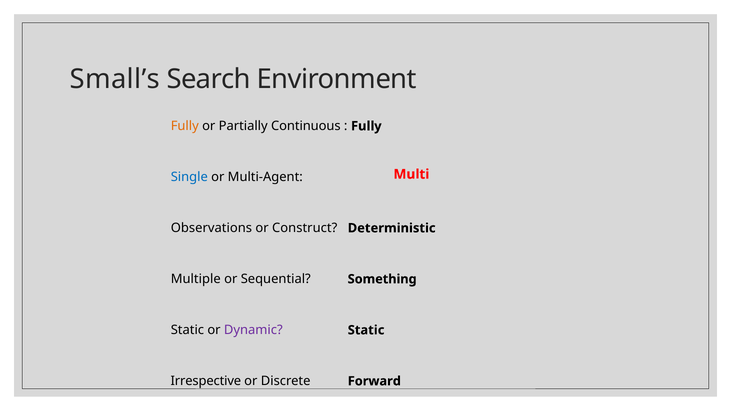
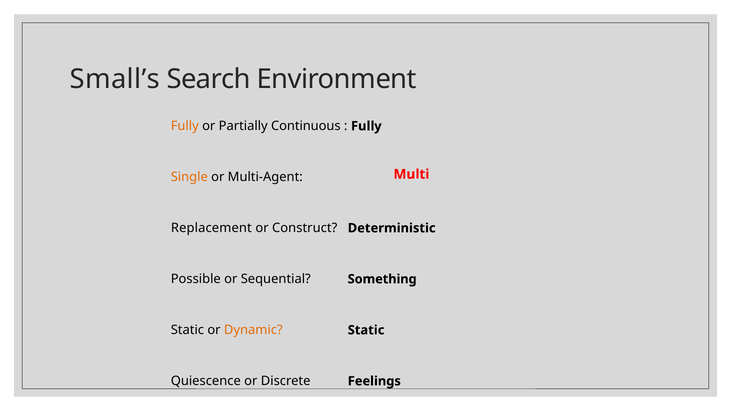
Single colour: blue -> orange
Observations: Observations -> Replacement
Multiple: Multiple -> Possible
Dynamic colour: purple -> orange
Irrespective: Irrespective -> Quiescence
Forward: Forward -> Feelings
